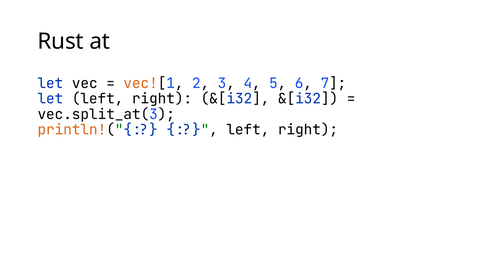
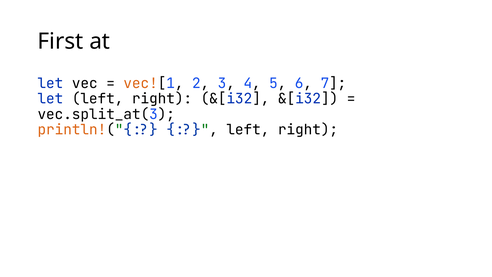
Rust: Rust -> First
